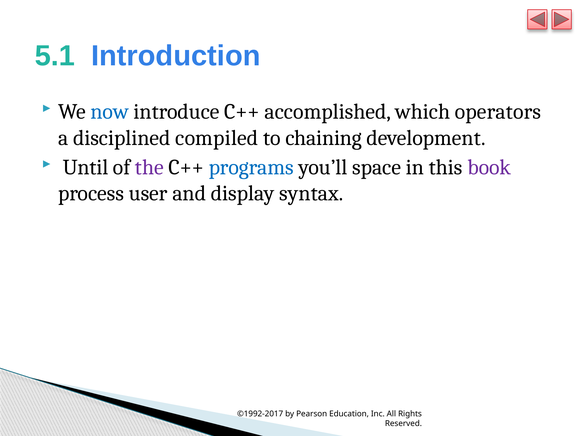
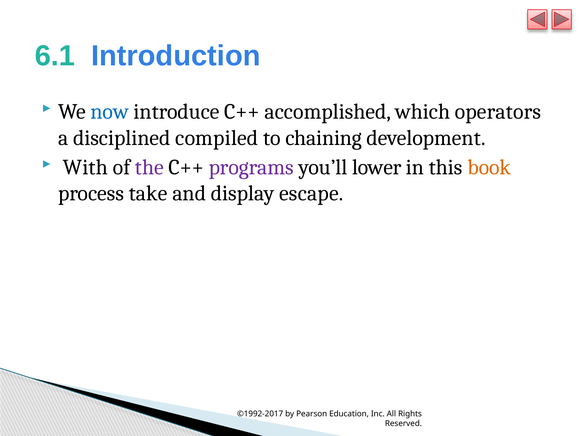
5.1: 5.1 -> 6.1
Until: Until -> With
programs colour: blue -> purple
space: space -> lower
book colour: purple -> orange
user: user -> take
syntax: syntax -> escape
